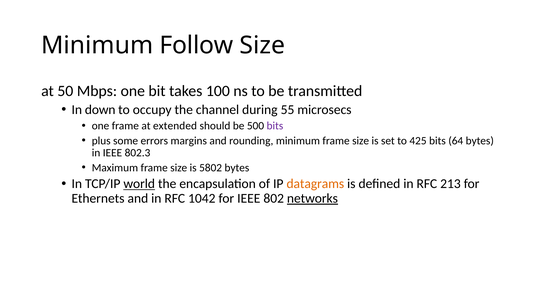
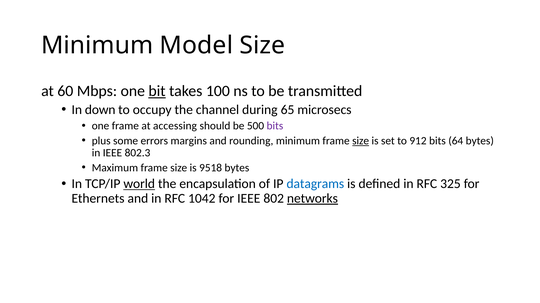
Follow: Follow -> Model
50: 50 -> 60
bit underline: none -> present
55: 55 -> 65
extended: extended -> accessing
size at (361, 141) underline: none -> present
425: 425 -> 912
5802: 5802 -> 9518
datagrams colour: orange -> blue
213: 213 -> 325
